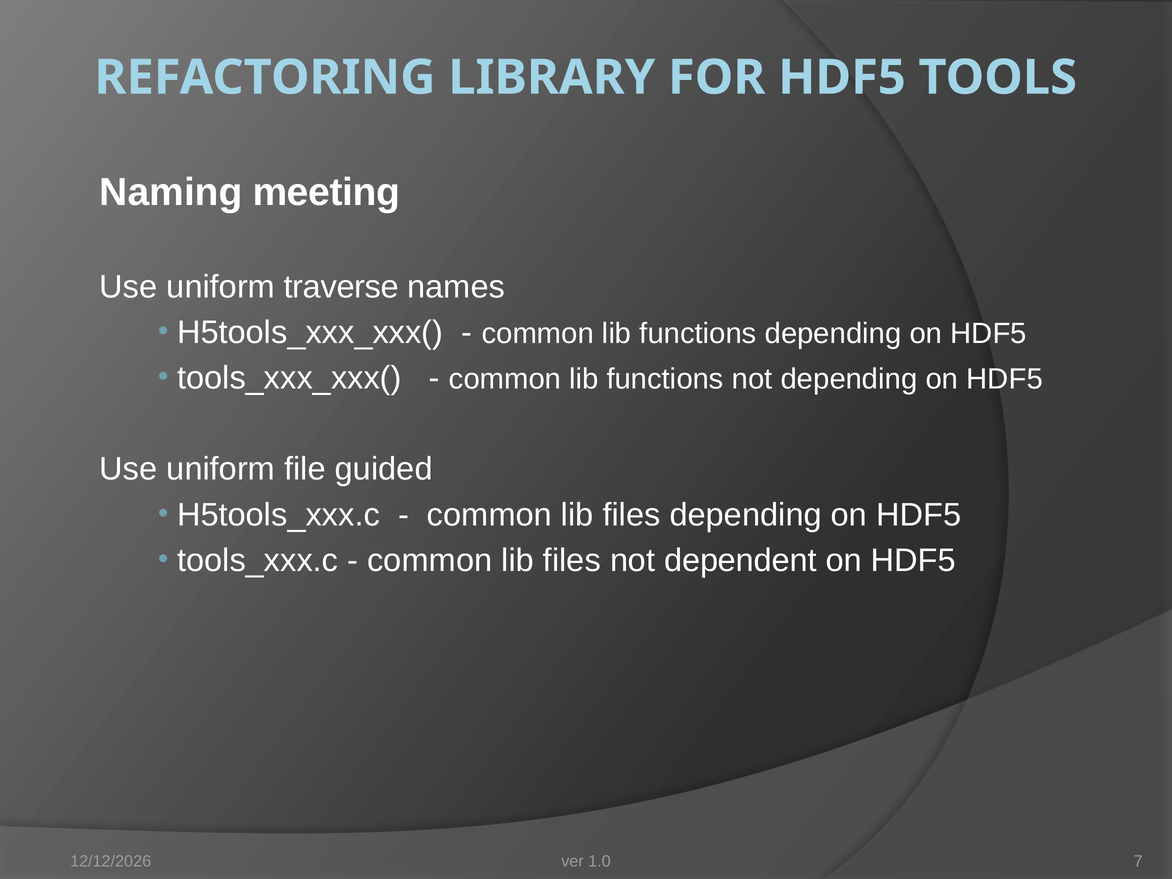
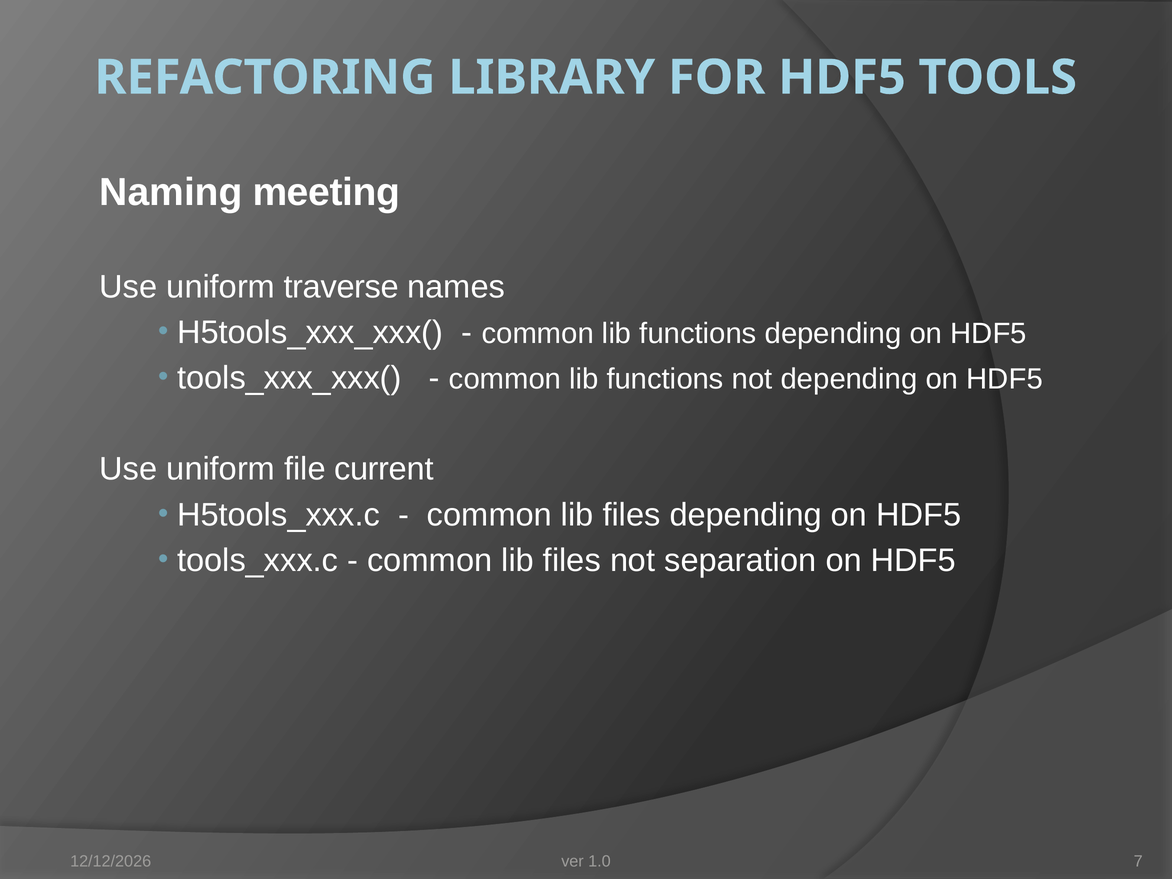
guided: guided -> current
dependent: dependent -> separation
